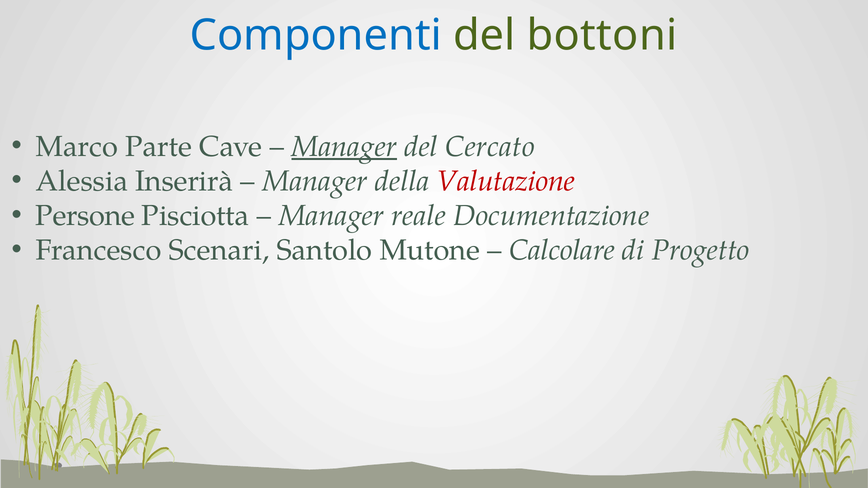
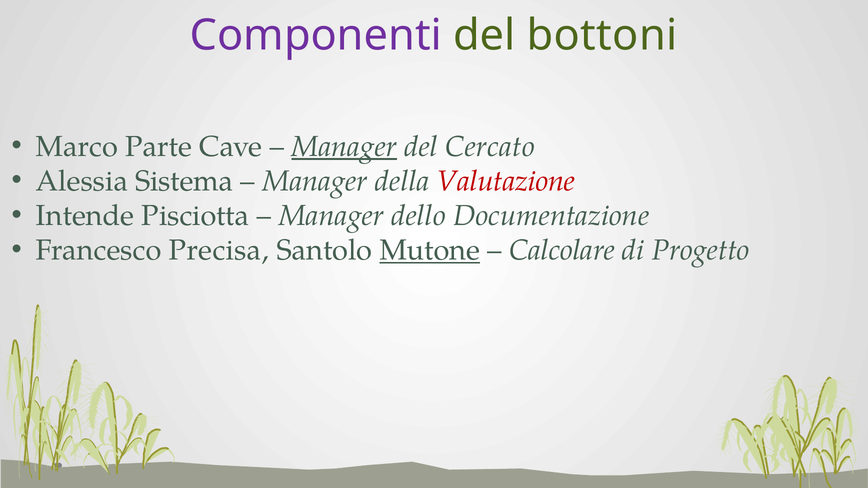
Componenti colour: blue -> purple
Inserirà: Inserirà -> Sistema
Persone: Persone -> Intende
reale: reale -> dello
Scenari: Scenari -> Precisa
Mutone underline: none -> present
